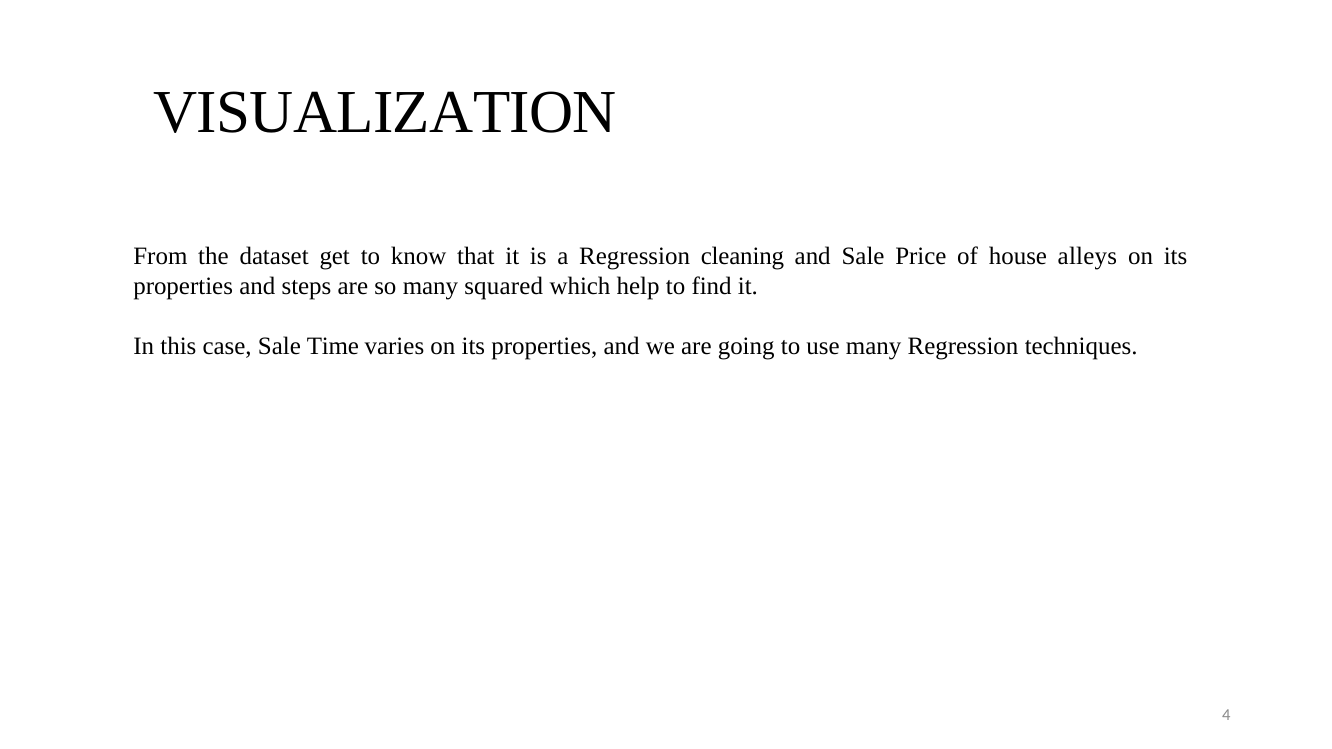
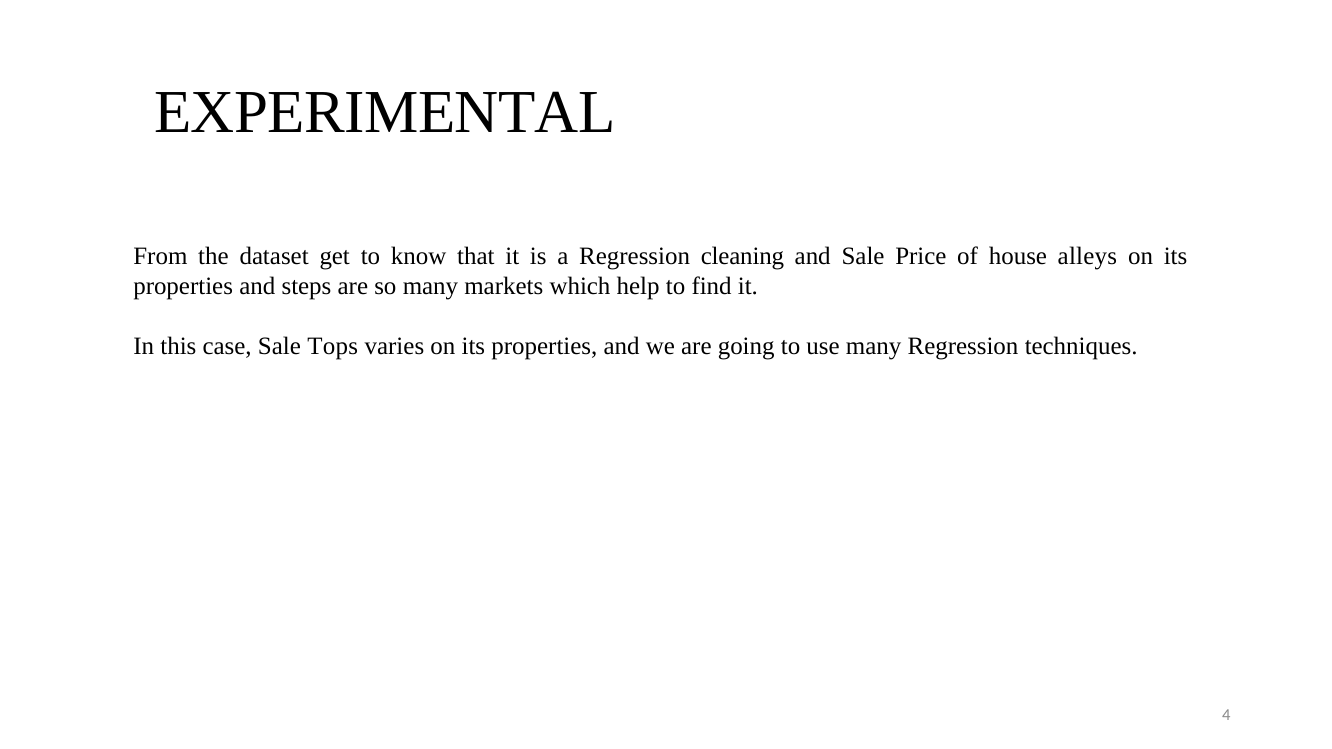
VISUALIZATION: VISUALIZATION -> EXPERIMENTAL
squared: squared -> markets
Time: Time -> Tops
